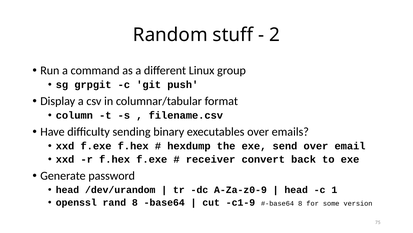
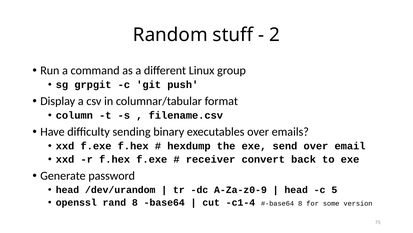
1: 1 -> 5
c1-9: c1-9 -> c1-4
